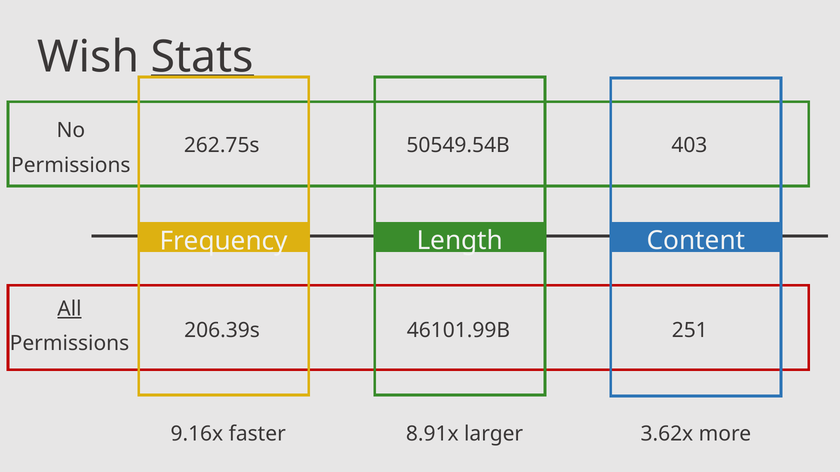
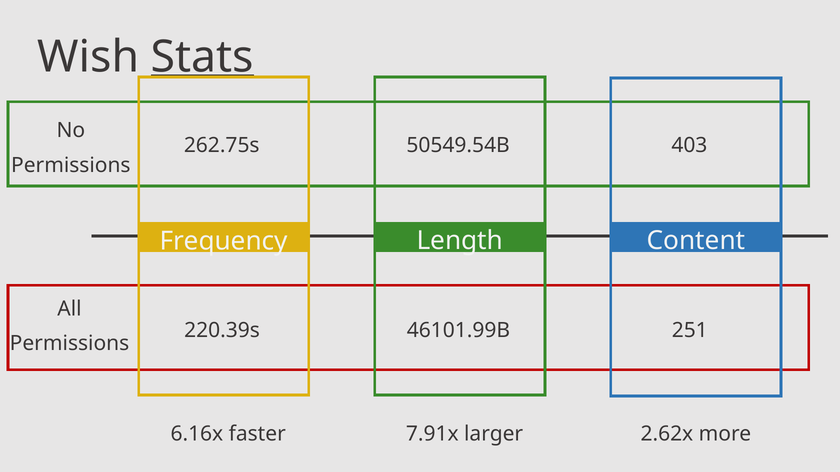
All underline: present -> none
206.39s: 206.39s -> 220.39s
9.16x: 9.16x -> 6.16x
8.91x: 8.91x -> 7.91x
3.62x: 3.62x -> 2.62x
